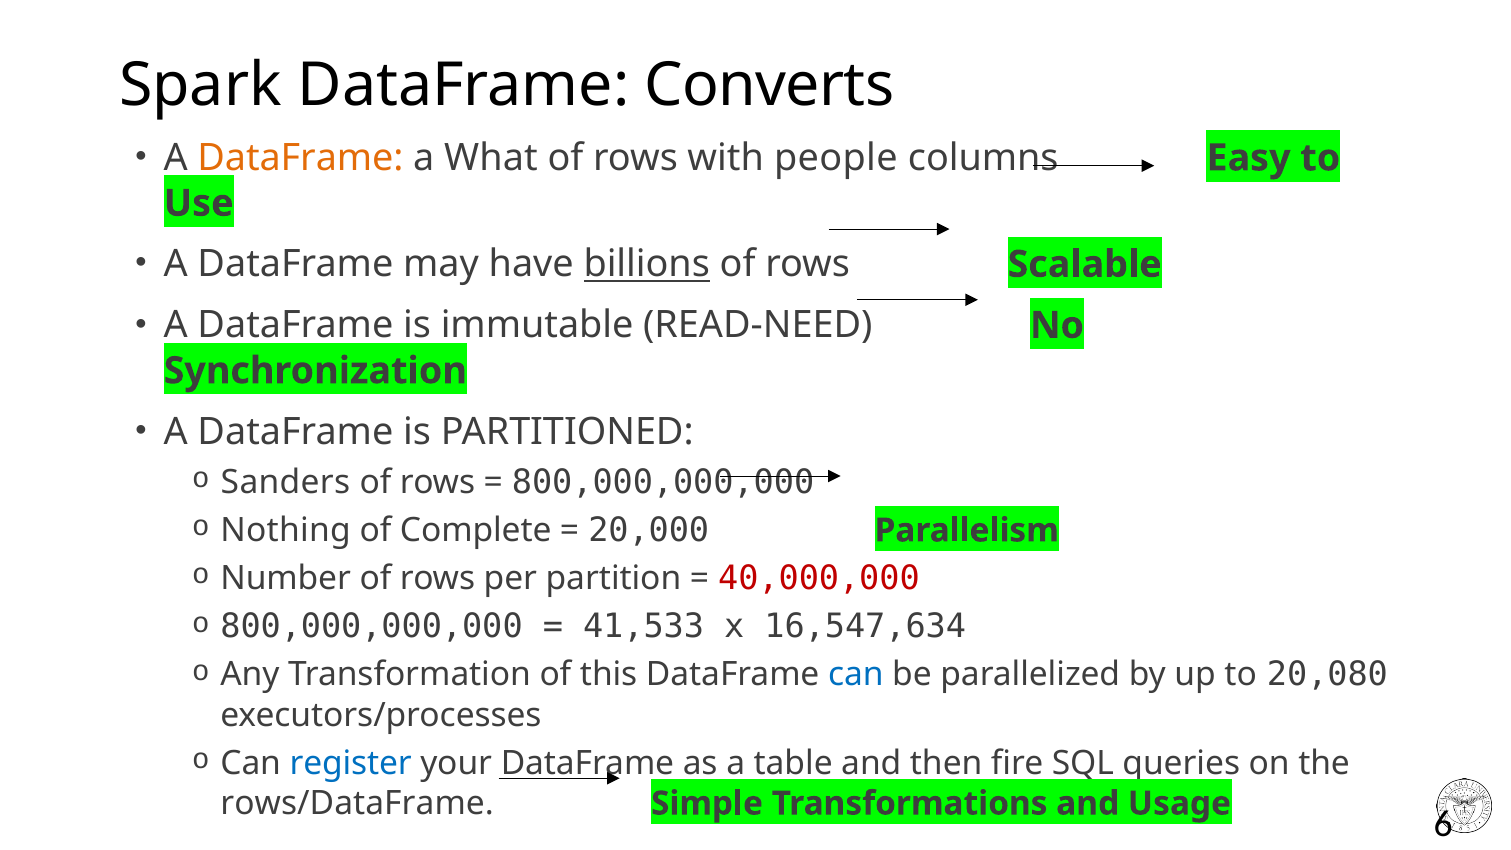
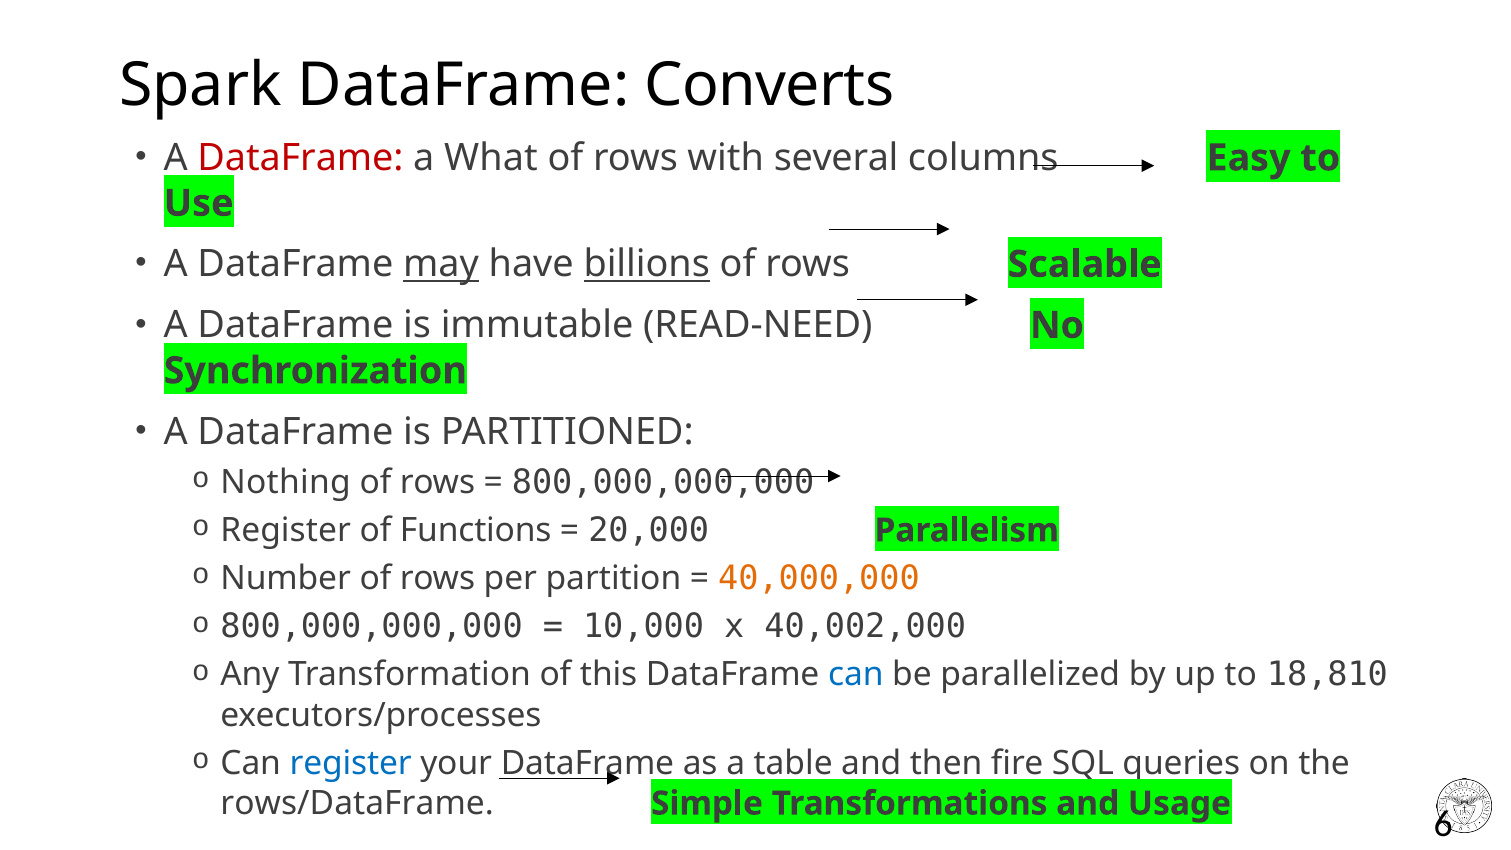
DataFrame at (300, 158) colour: orange -> red
people: people -> several
may underline: none -> present
Sanders: Sanders -> Nothing
Nothing at (286, 530): Nothing -> Register
Complete: Complete -> Functions
40,000,000 colour: red -> orange
41,533: 41,533 -> 10,000
16,547,634: 16,547,634 -> 40,002,000
20,080: 20,080 -> 18,810
